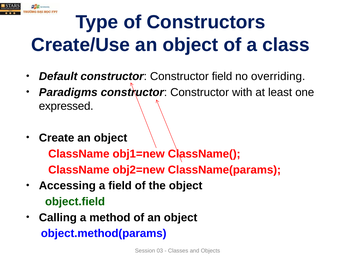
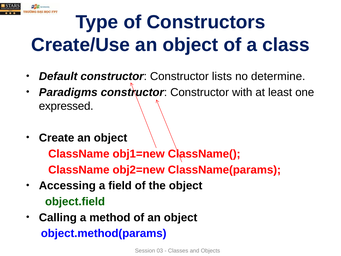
Constructor field: field -> lists
overriding: overriding -> determine
